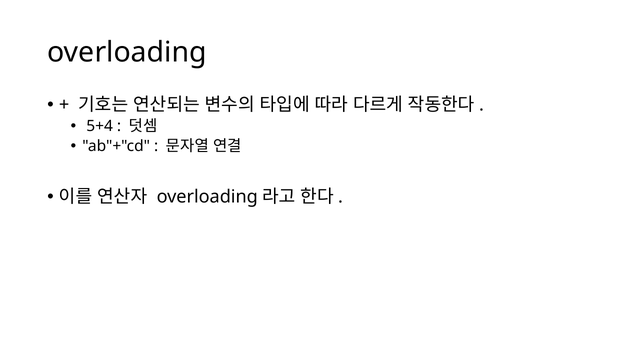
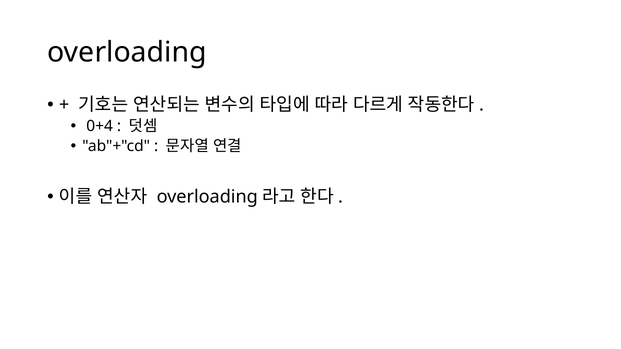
5+4: 5+4 -> 0+4
